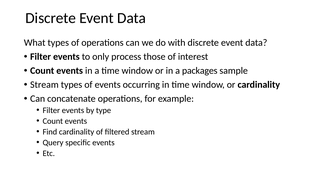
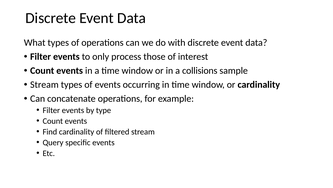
packages: packages -> collisions
